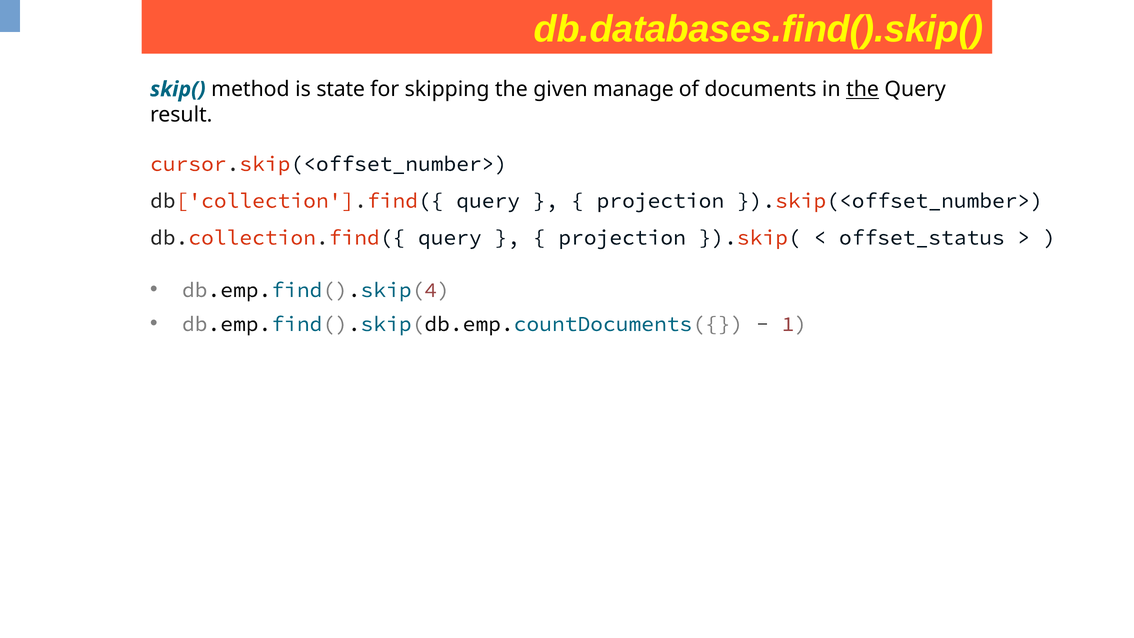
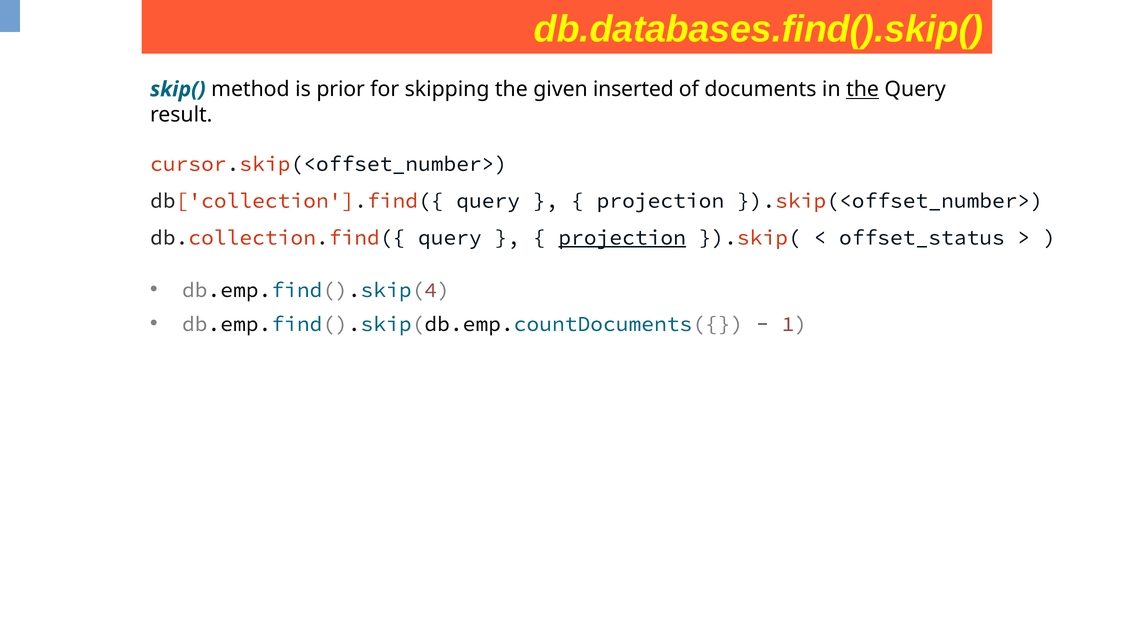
state: state -> prior
manage: manage -> inserted
projection at (622, 237) underline: none -> present
